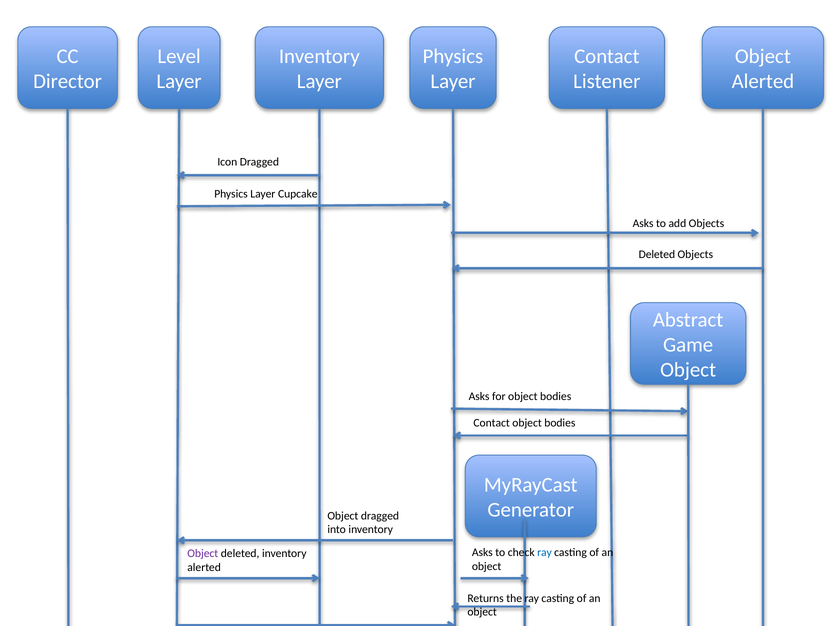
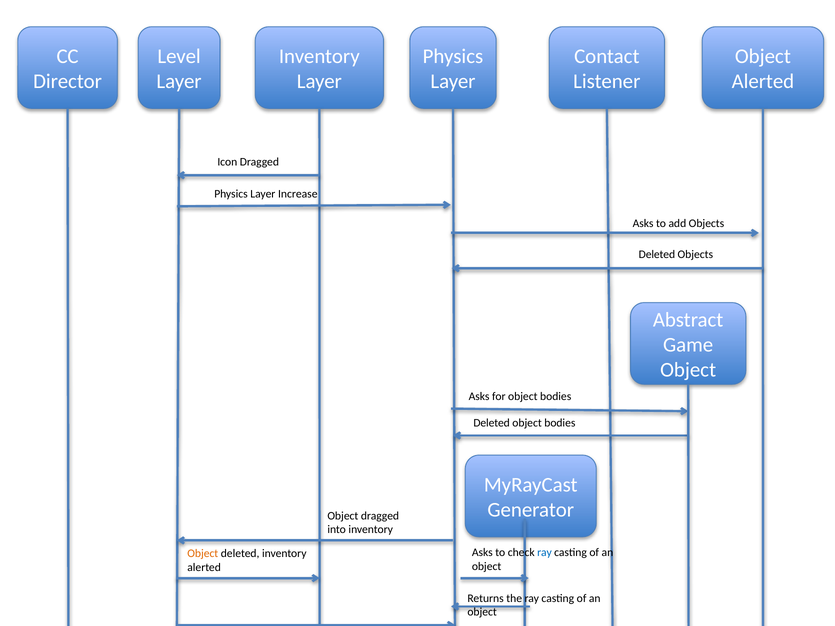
Cupcake: Cupcake -> Increase
Contact at (492, 423): Contact -> Deleted
Object at (203, 554) colour: purple -> orange
